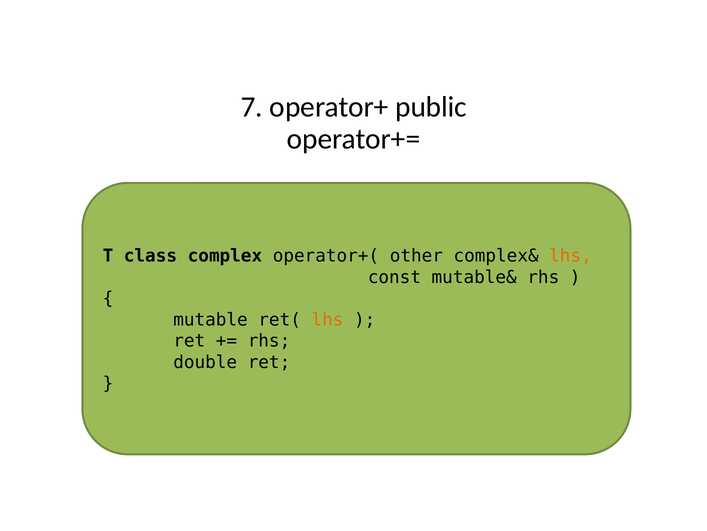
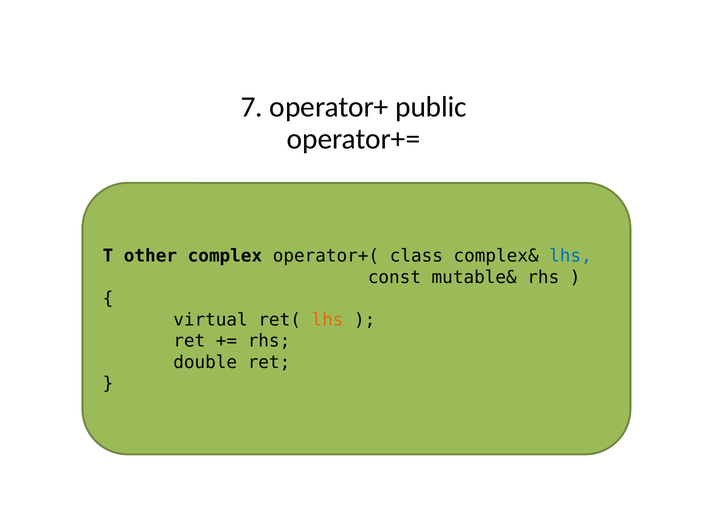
class: class -> other
other: other -> class
lhs at (571, 256) colour: orange -> blue
mutable: mutable -> virtual
